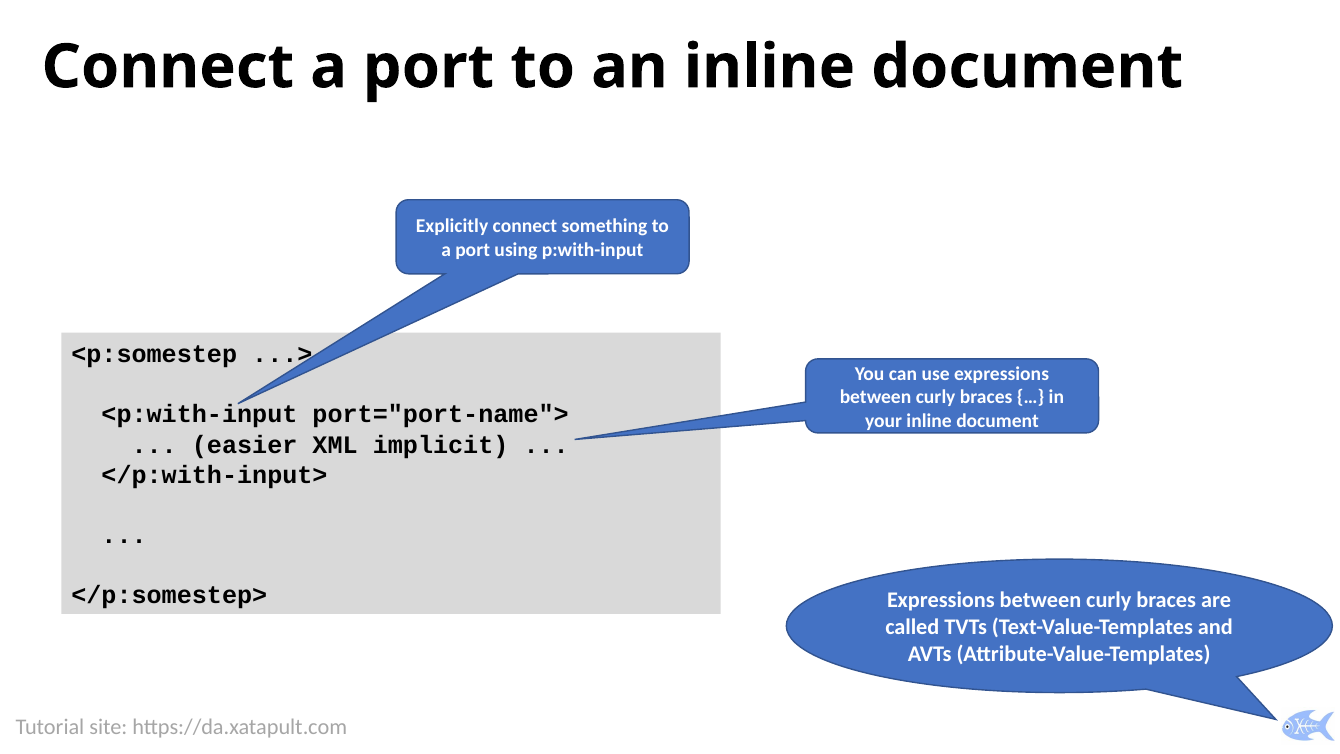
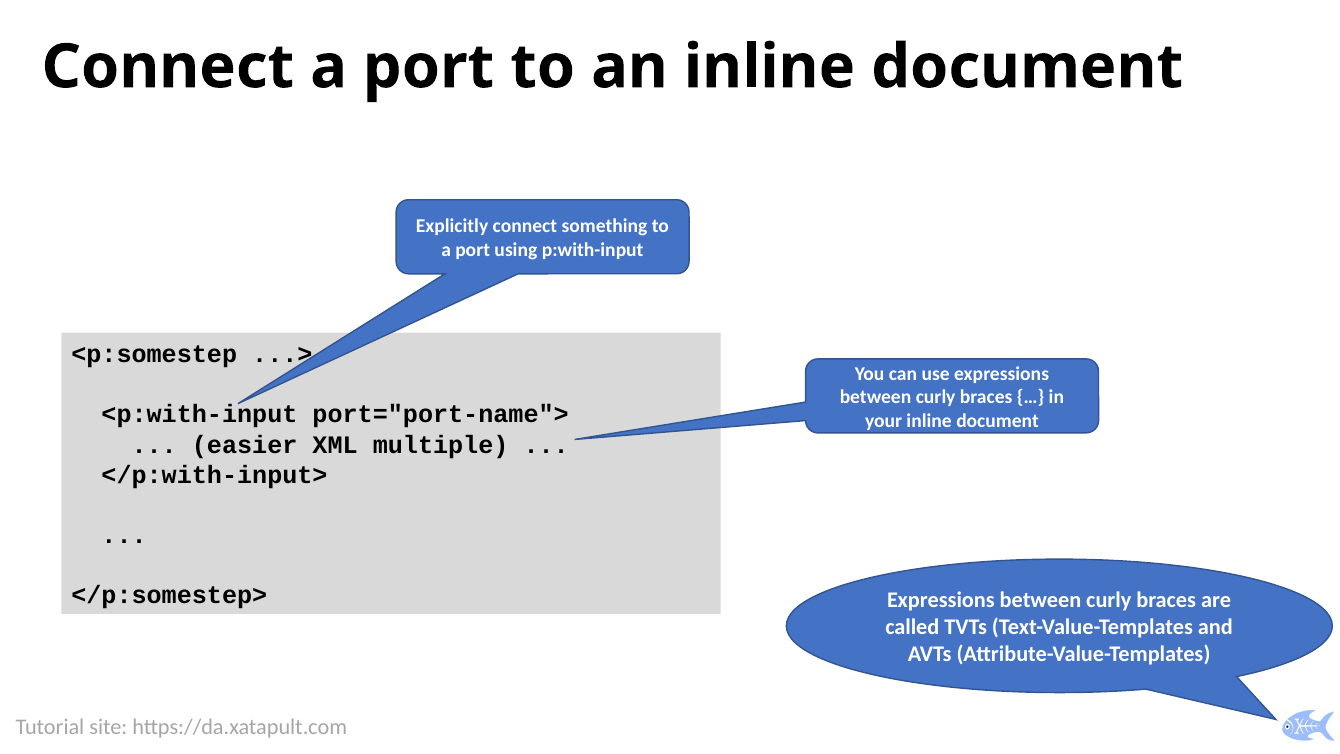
implicit: implicit -> multiple
